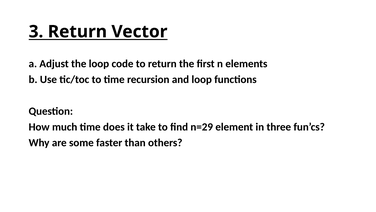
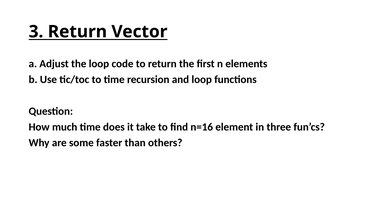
n=29: n=29 -> n=16
